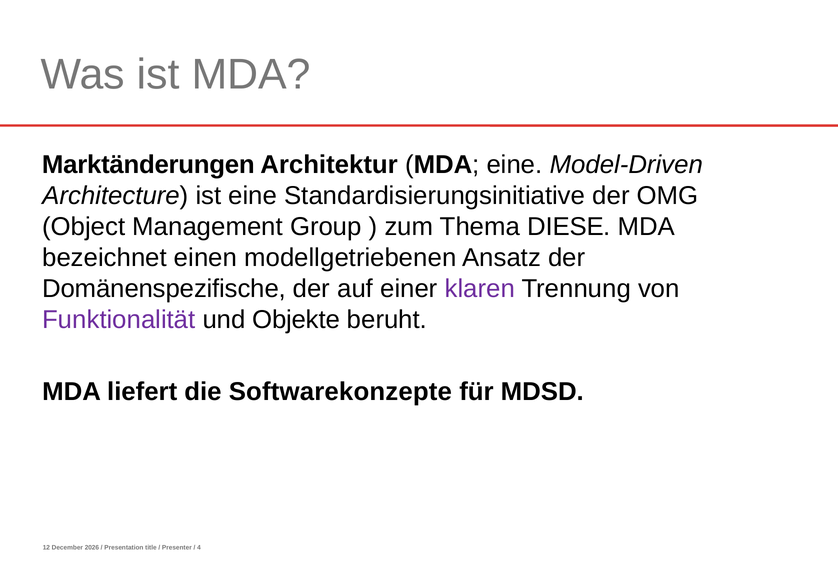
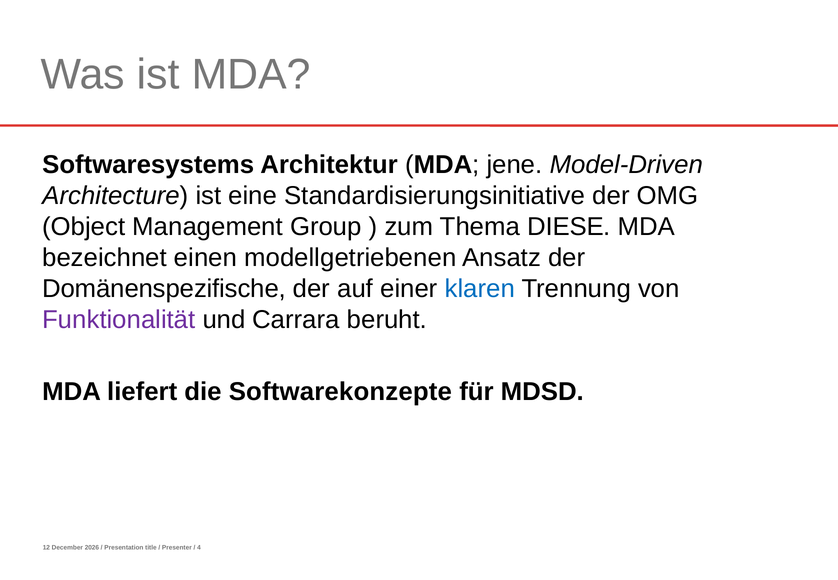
Marktänderungen: Marktänderungen -> Softwaresystems
MDA eine: eine -> jene
klaren colour: purple -> blue
Objekte: Objekte -> Carrara
